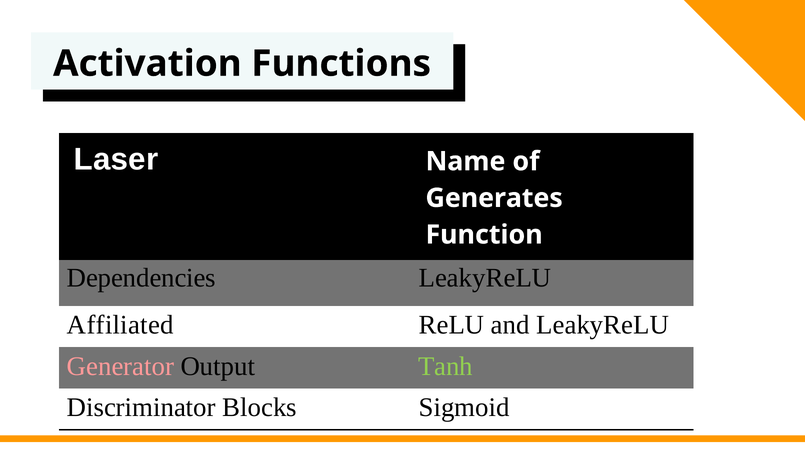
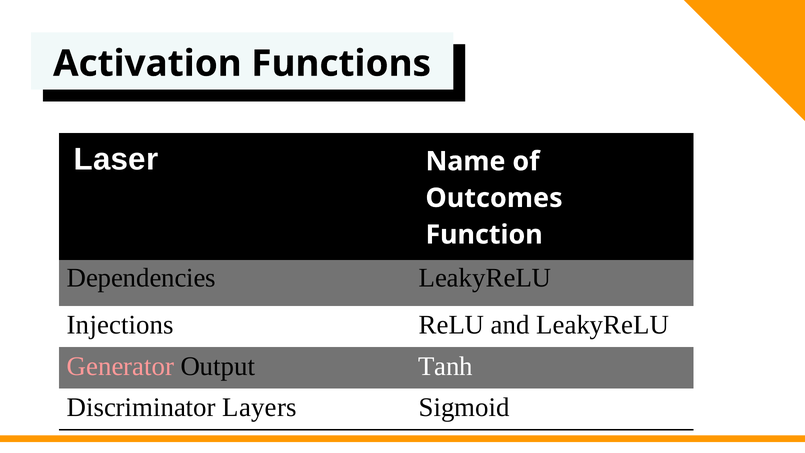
Generates: Generates -> Outcomes
Affiliated: Affiliated -> Injections
Tanh colour: light green -> white
Blocks: Blocks -> Layers
